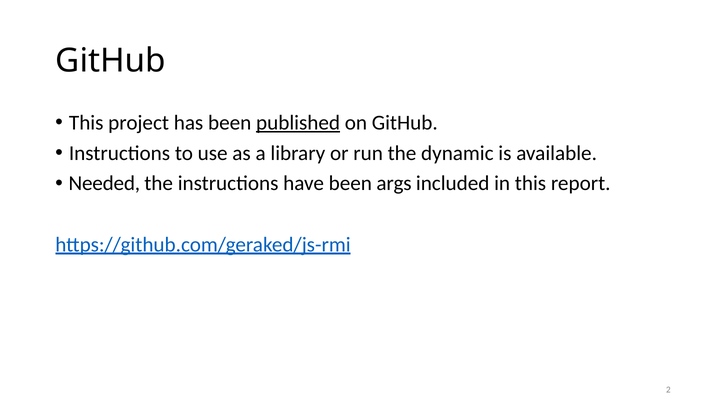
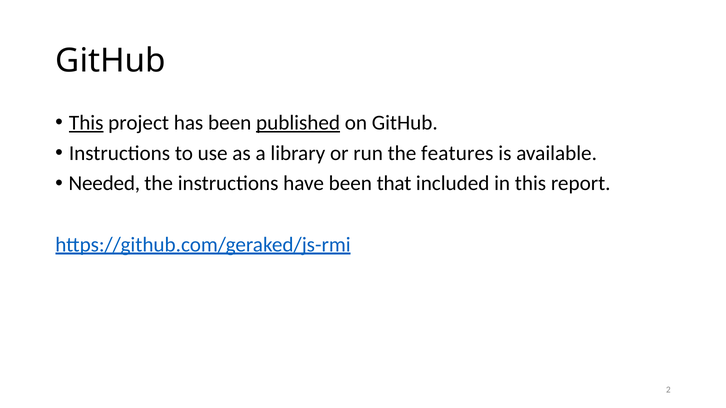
This at (86, 123) underline: none -> present
dynamic: dynamic -> features
args: args -> that
